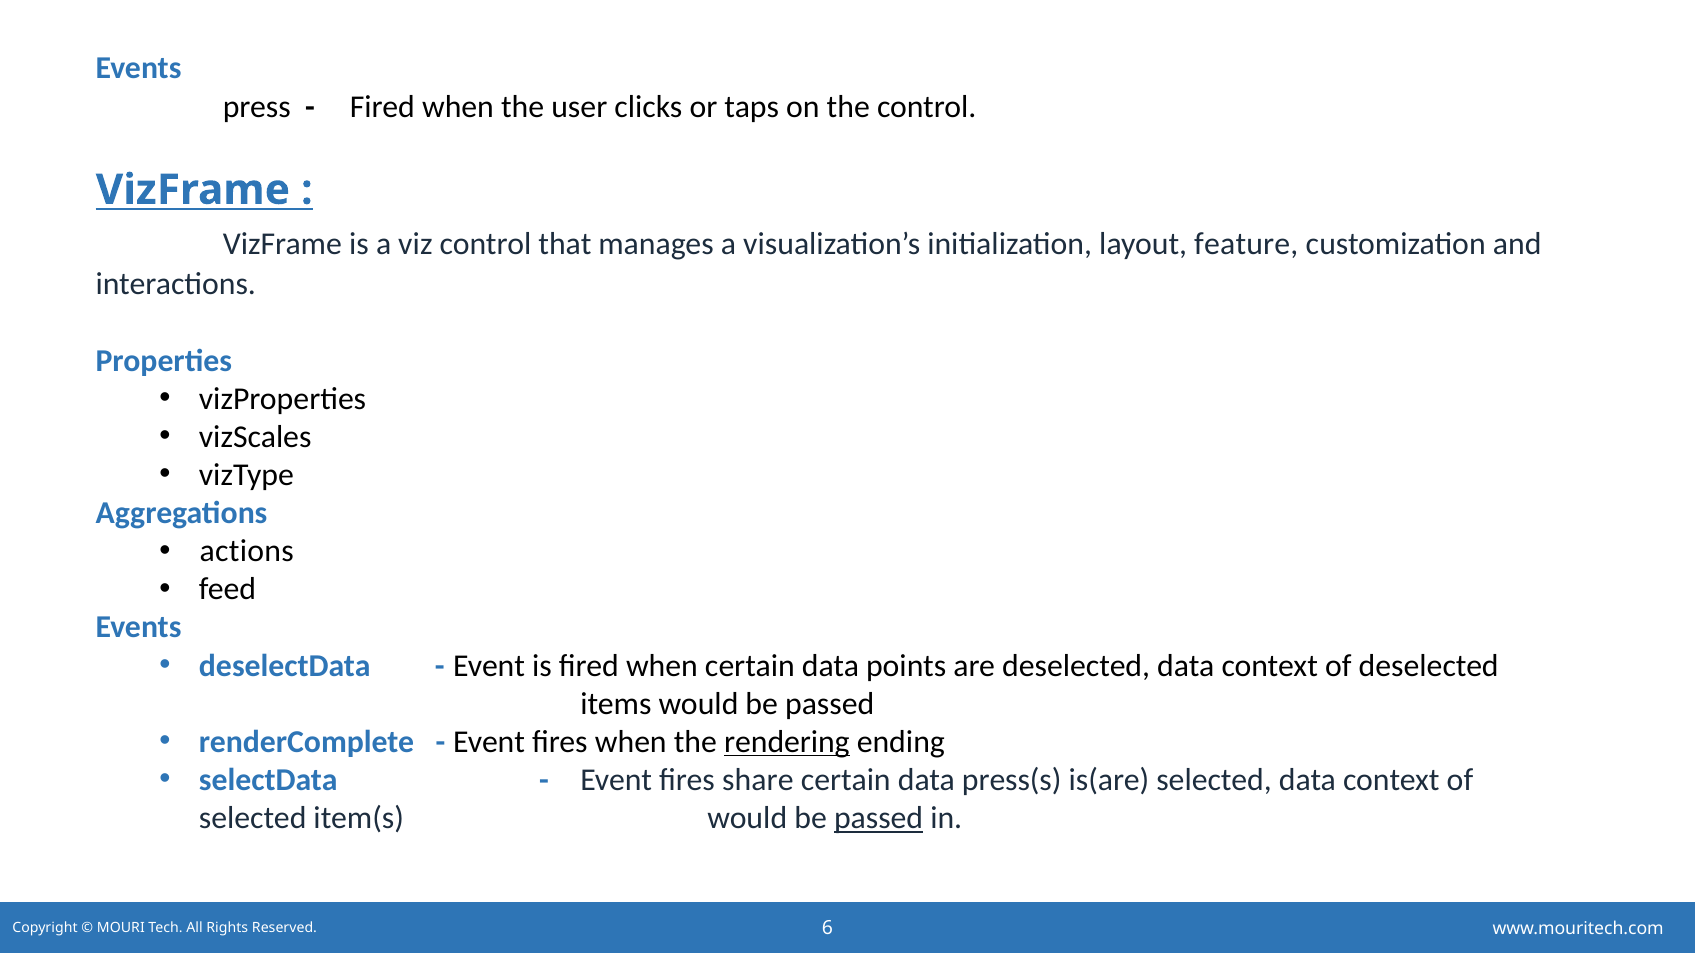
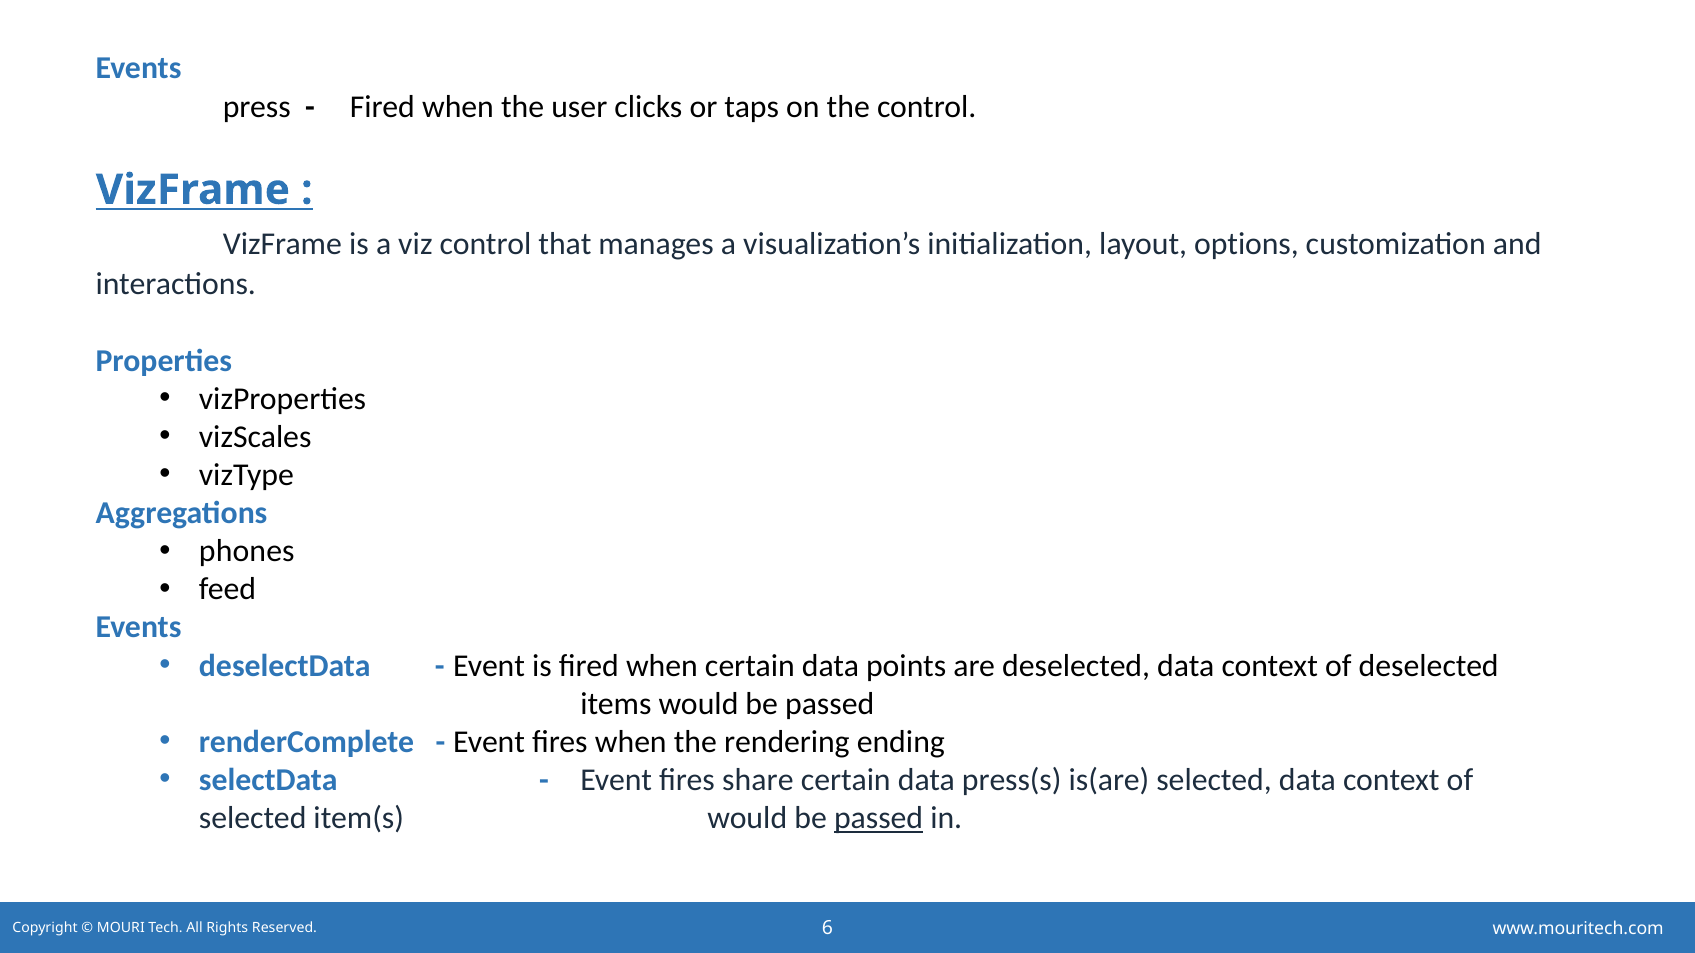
feature: feature -> options
actions: actions -> phones
rendering underline: present -> none
